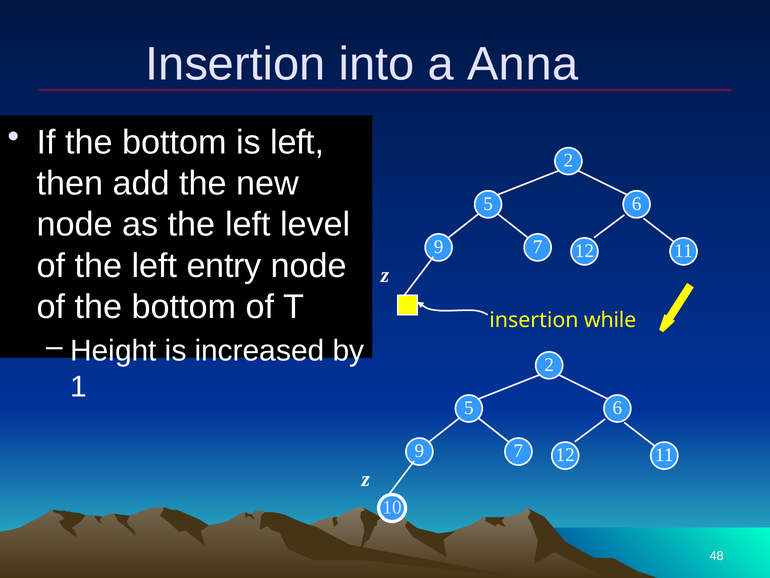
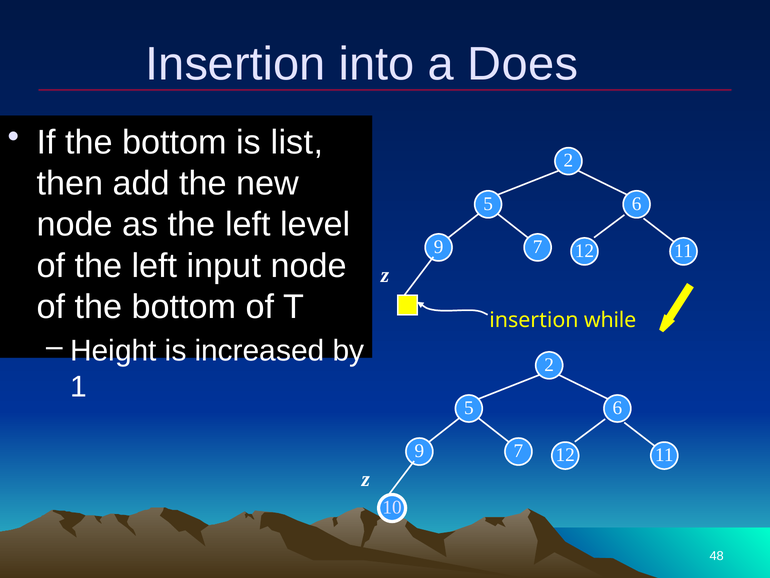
Anna: Anna -> Does
is left: left -> list
entry: entry -> input
